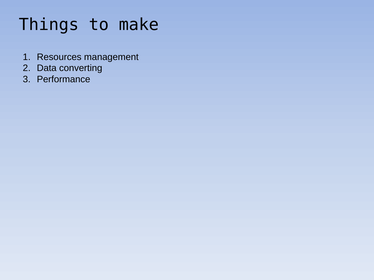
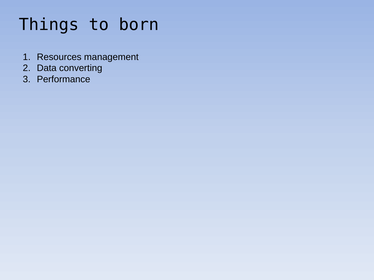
make: make -> born
